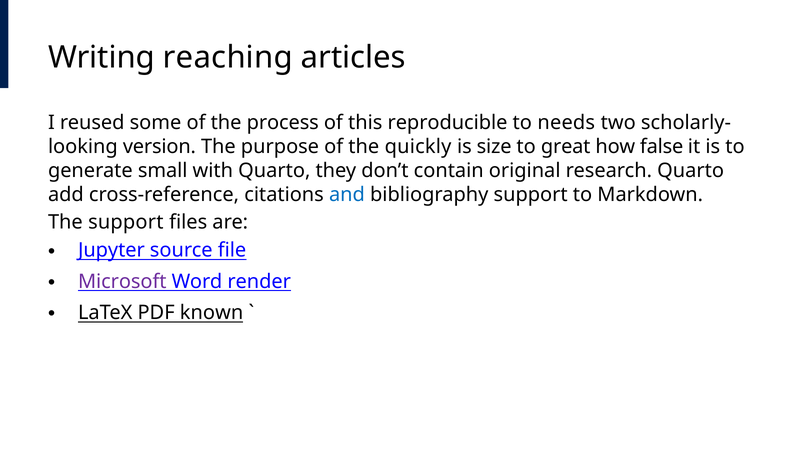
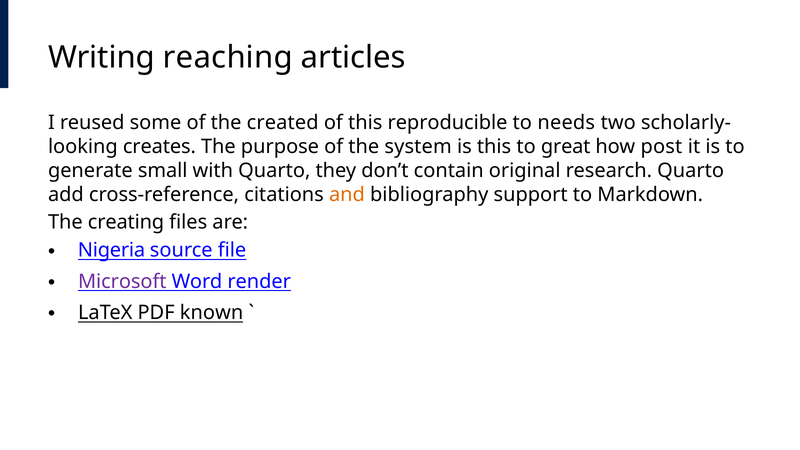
process: process -> created
version: version -> creates
quickly: quickly -> system
is size: size -> this
false: false -> post
and colour: blue -> orange
The support: support -> creating
Jupyter: Jupyter -> Nigeria
